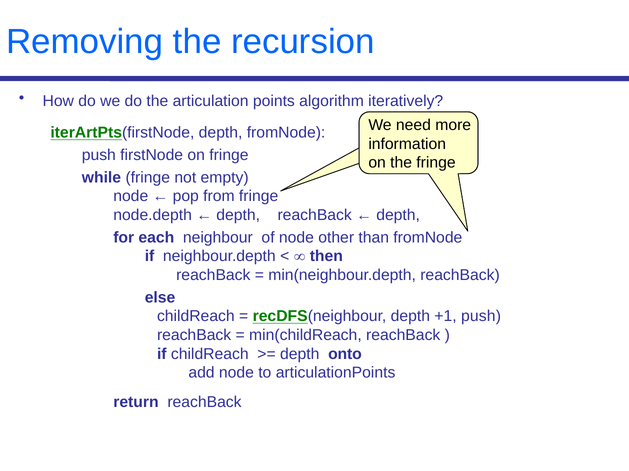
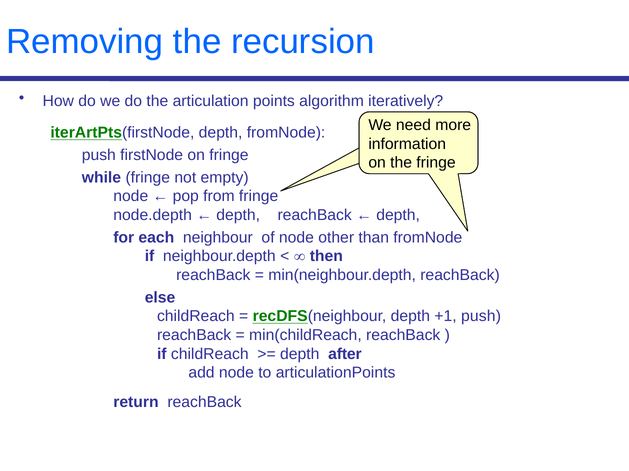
onto: onto -> after
